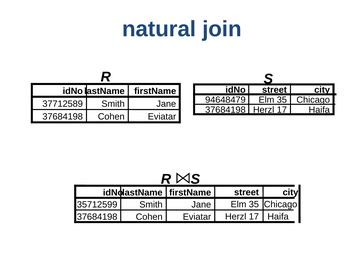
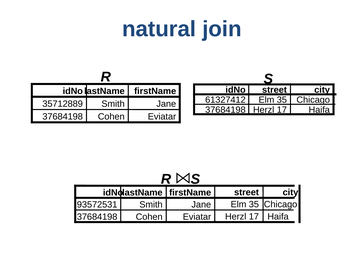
94648479: 94648479 -> 61327412
37712589: 37712589 -> 35712889
35712599: 35712599 -> 93572531
